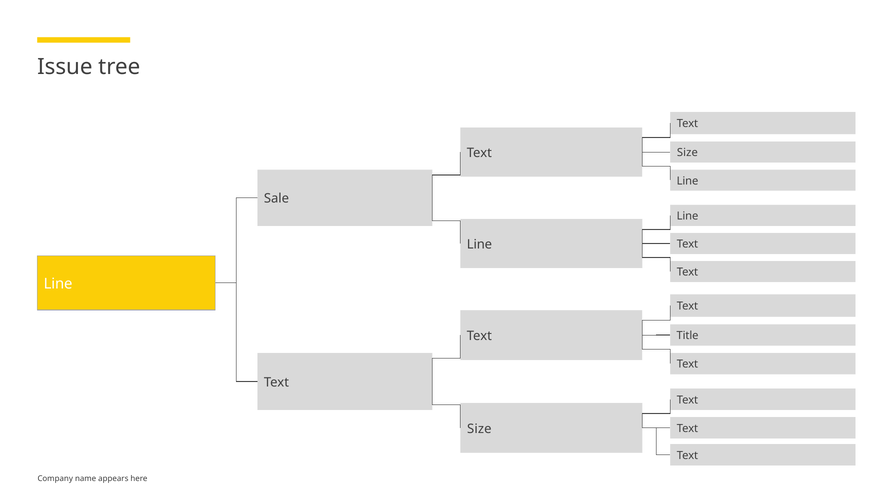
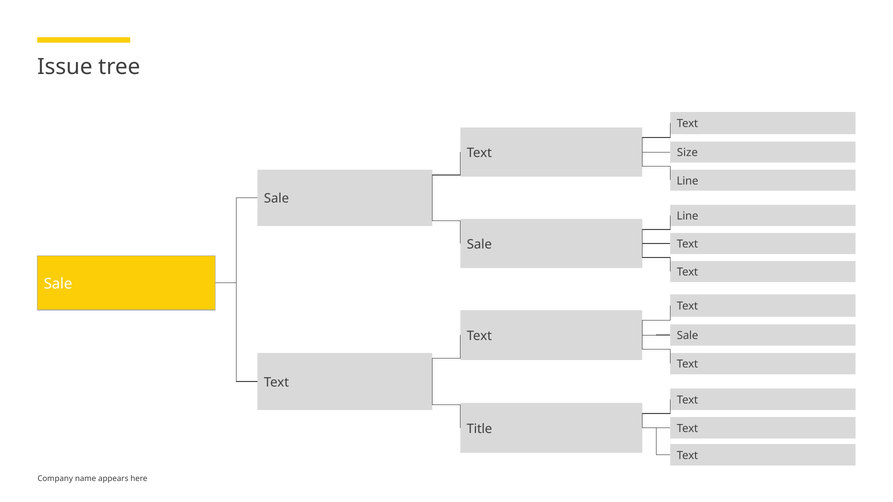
Line at (479, 245): Line -> Sale
Line at (58, 284): Line -> Sale
Title at (688, 336): Title -> Sale
Size at (479, 429): Size -> Title
